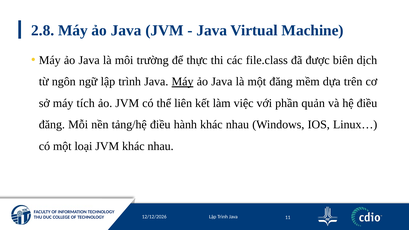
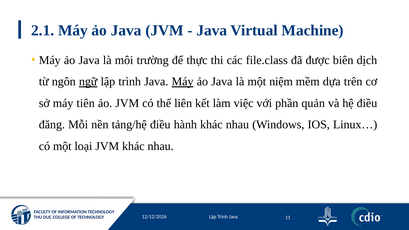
2.8: 2.8 -> 2.1
ngữ underline: none -> present
một đăng: đăng -> niệm
tích: tích -> tiên
